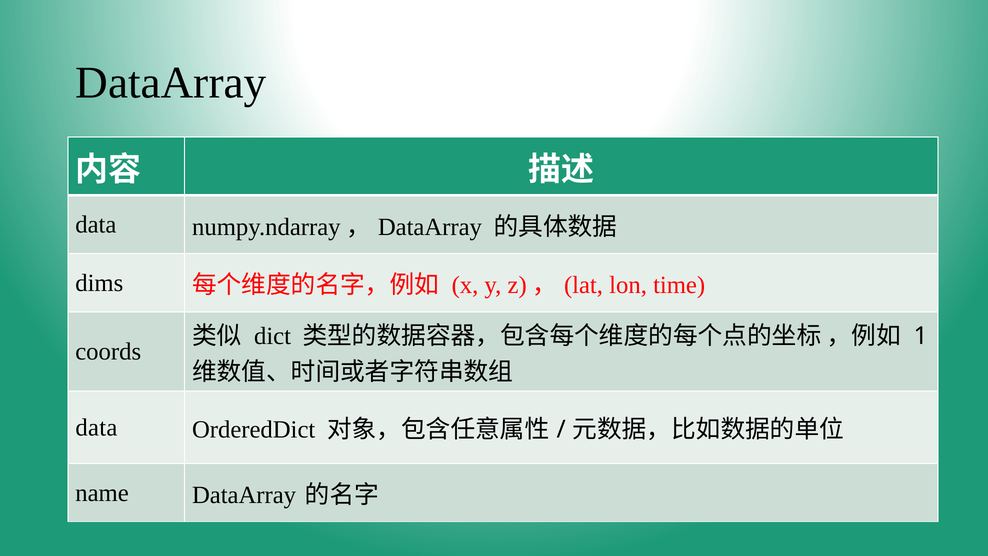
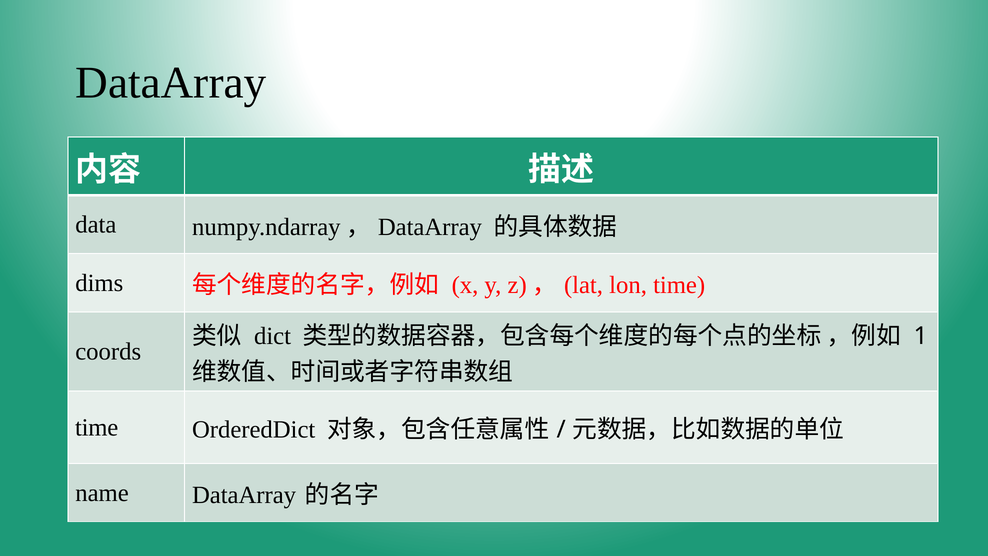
data at (96, 427): data -> time
